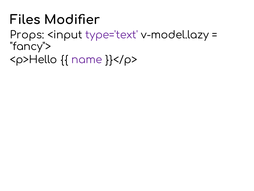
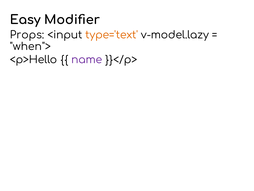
Files: Files -> Easy
type='text colour: purple -> orange
fancy">: fancy"> -> when">
